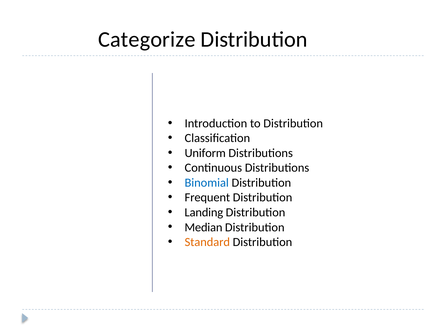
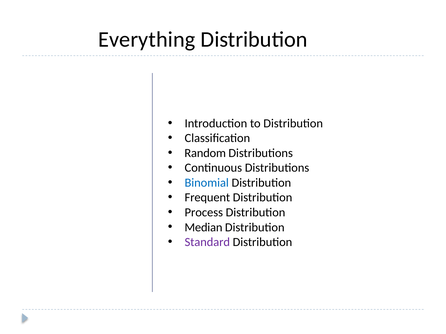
Categorize: Categorize -> Everything
Uniform: Uniform -> Random
Landing: Landing -> Process
Standard colour: orange -> purple
